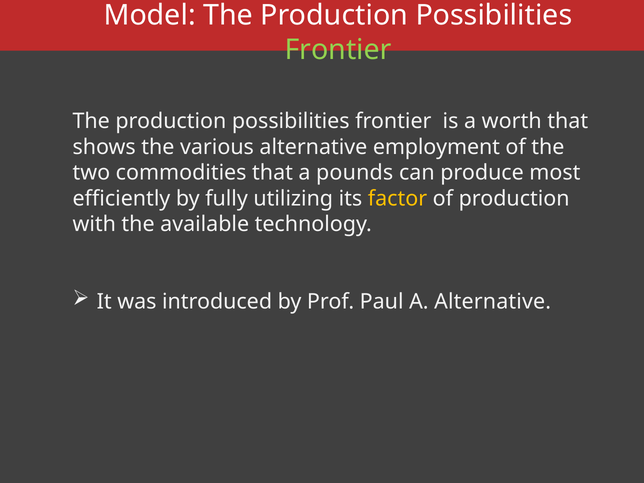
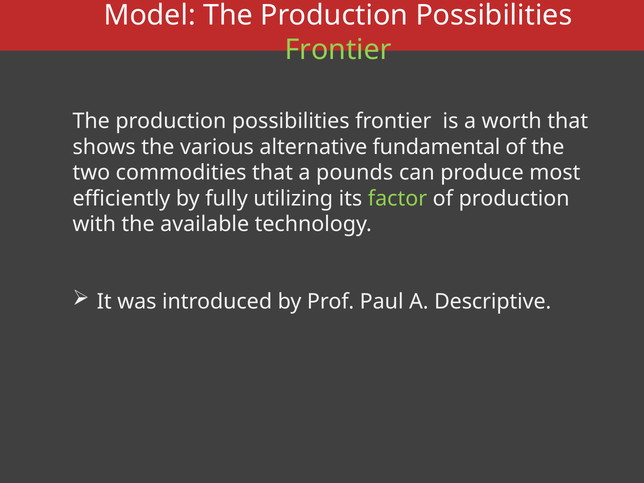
employment: employment -> fundamental
factor colour: yellow -> light green
A Alternative: Alternative -> Descriptive
